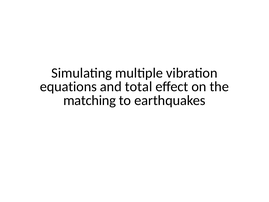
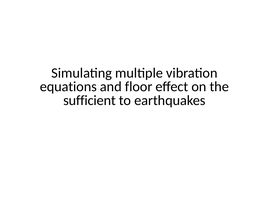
total: total -> floor
matching: matching -> sufficient
